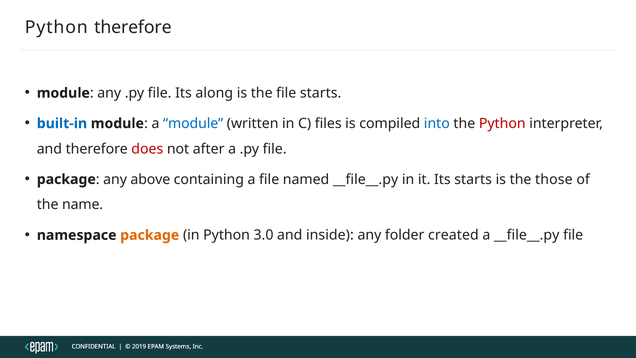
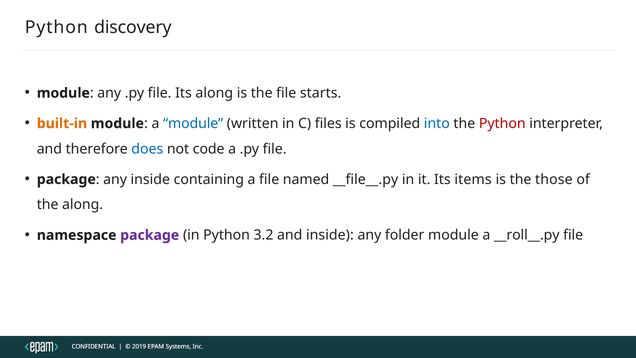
Python therefore: therefore -> discovery
built-in colour: blue -> orange
does colour: red -> blue
after: after -> code
any above: above -> inside
Its starts: starts -> items
the name: name -> along
package at (150, 235) colour: orange -> purple
3.0: 3.0 -> 3.2
folder created: created -> module
a __file__.py: __file__.py -> __roll__.py
